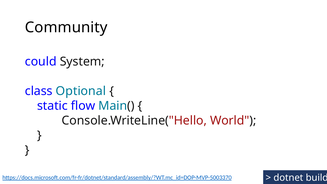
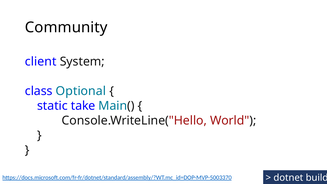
could: could -> client
flow: flow -> take
